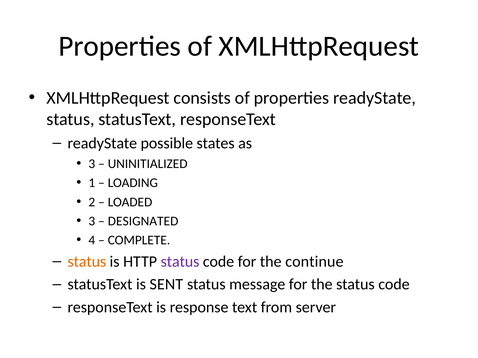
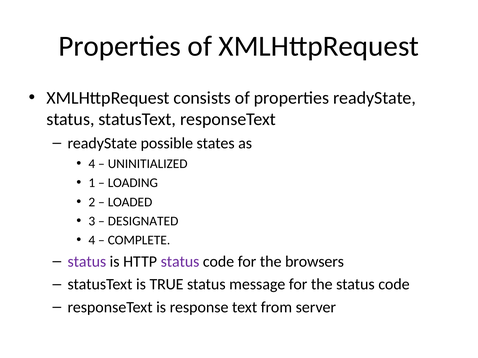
3 at (92, 164): 3 -> 4
status at (87, 262) colour: orange -> purple
continue: continue -> browsers
SENT: SENT -> TRUE
